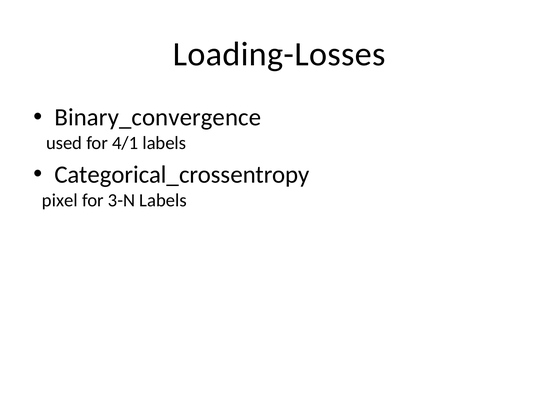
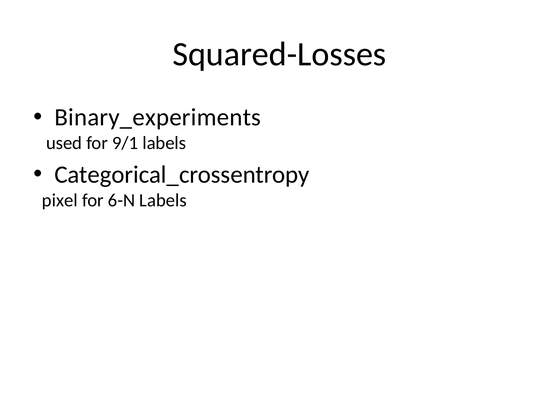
Loading-Losses: Loading-Losses -> Squared-Losses
Binary_convergence: Binary_convergence -> Binary_experiments
4/1: 4/1 -> 9/1
3-N: 3-N -> 6-N
